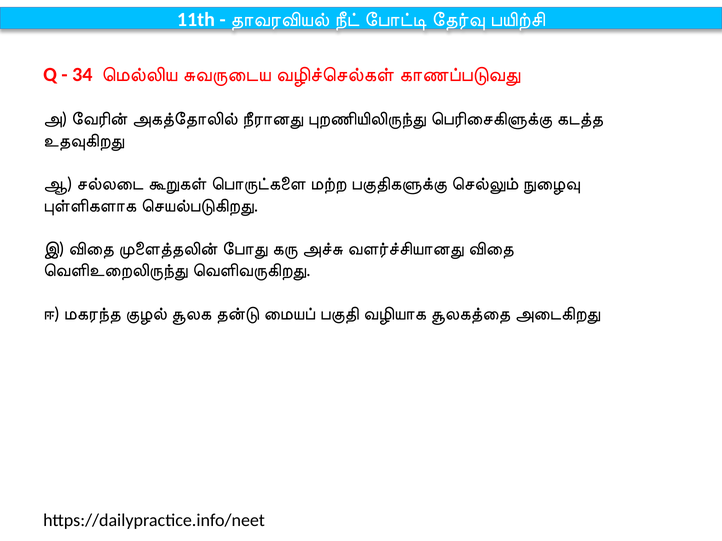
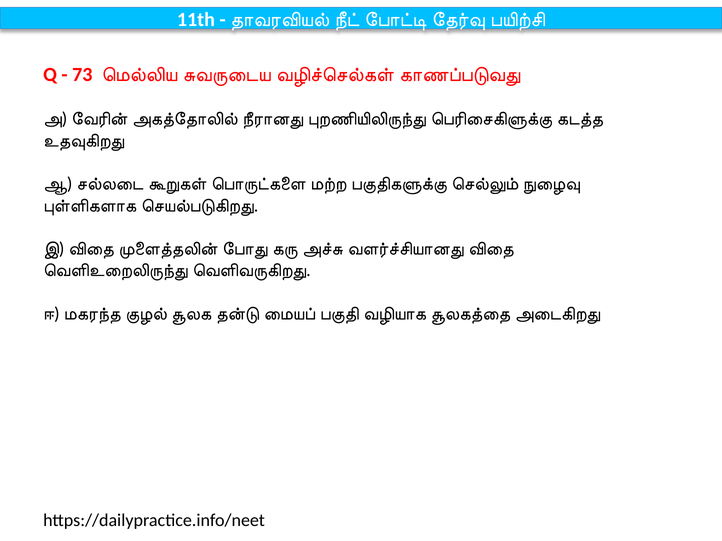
34: 34 -> 73
